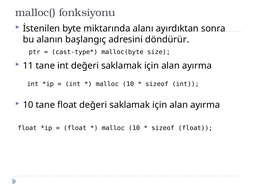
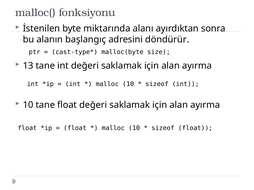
11: 11 -> 13
